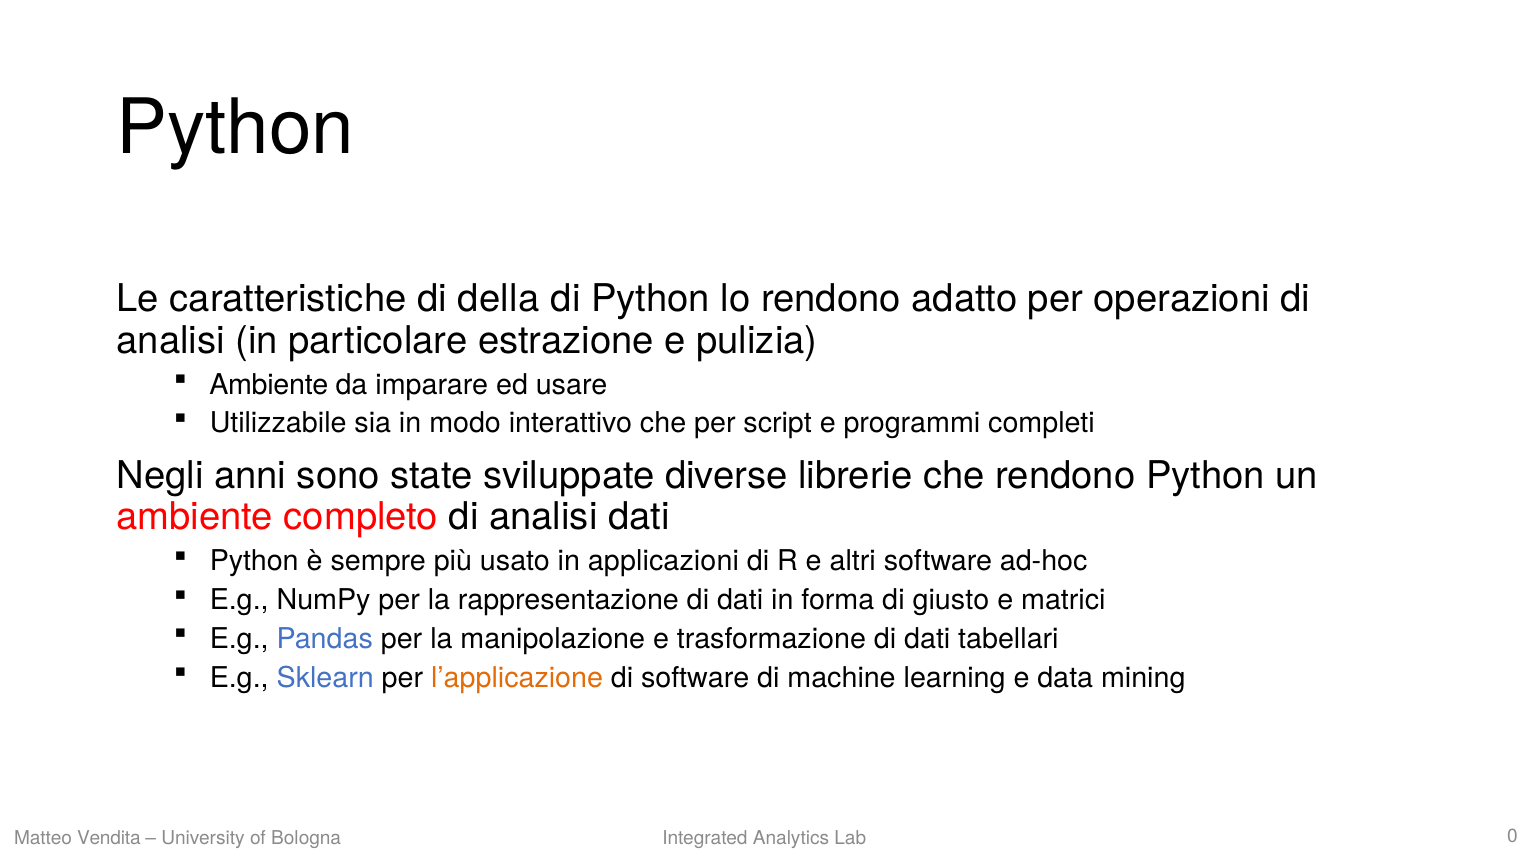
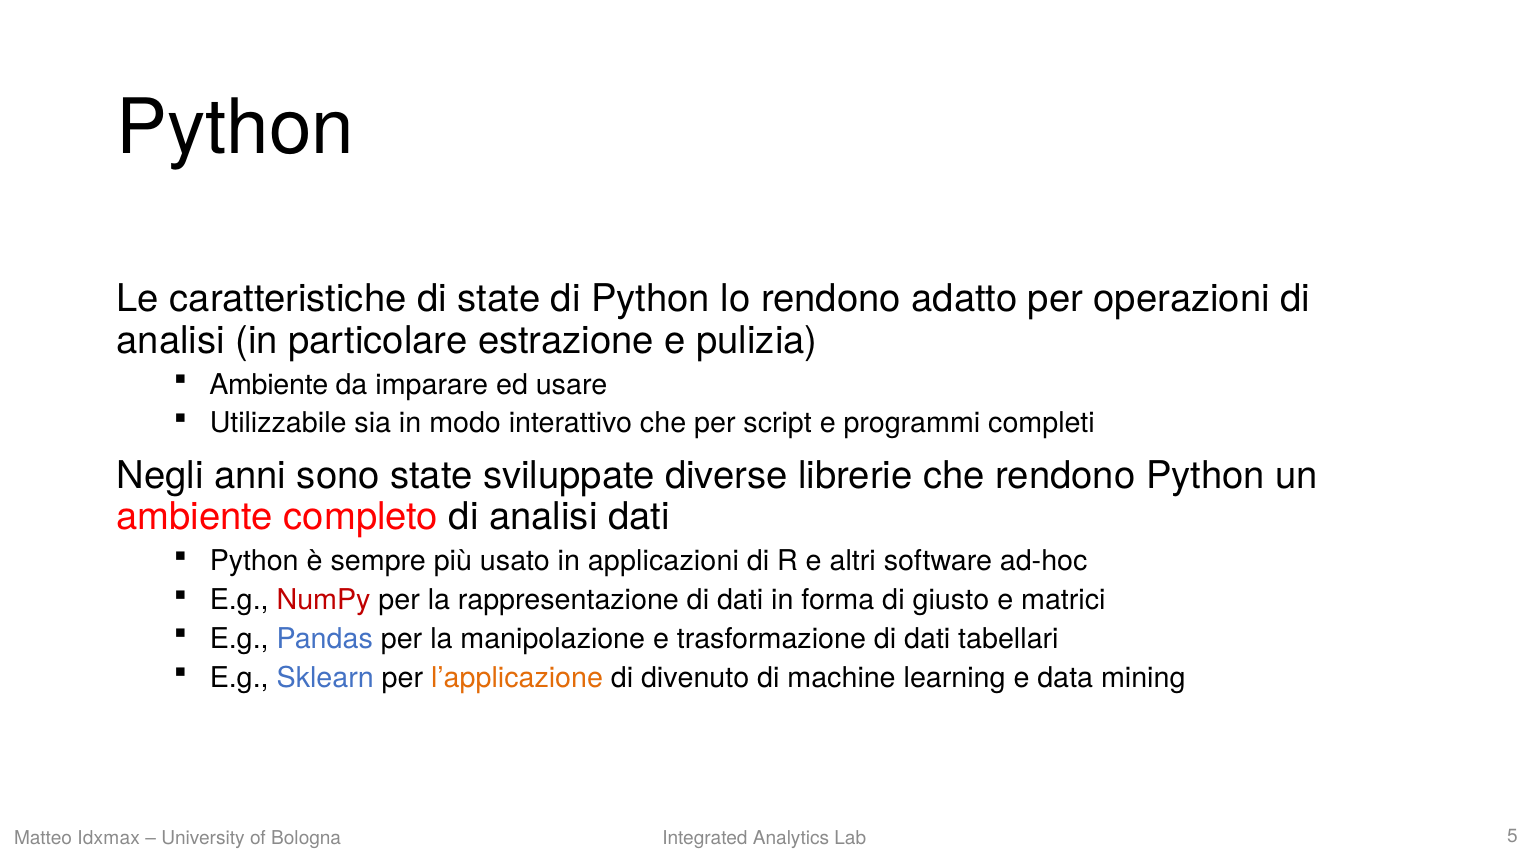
di della: della -> state
NumPy colour: black -> red
di software: software -> divenuto
Vendita: Vendita -> Idxmax
0: 0 -> 5
